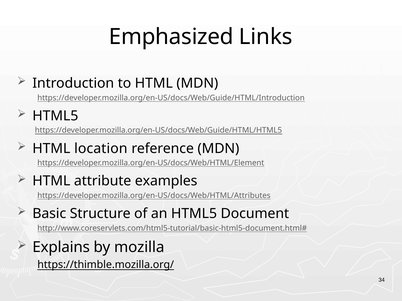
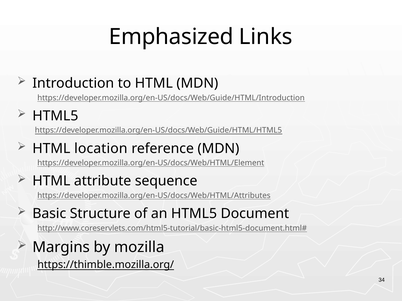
examples: examples -> sequence
Explains: Explains -> Margins
